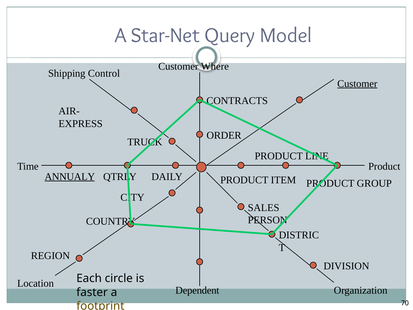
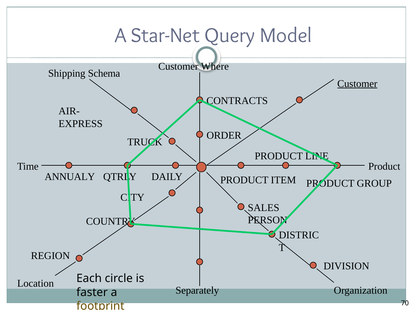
Control: Control -> Schema
ANNUALY underline: present -> none
Dependent: Dependent -> Separately
